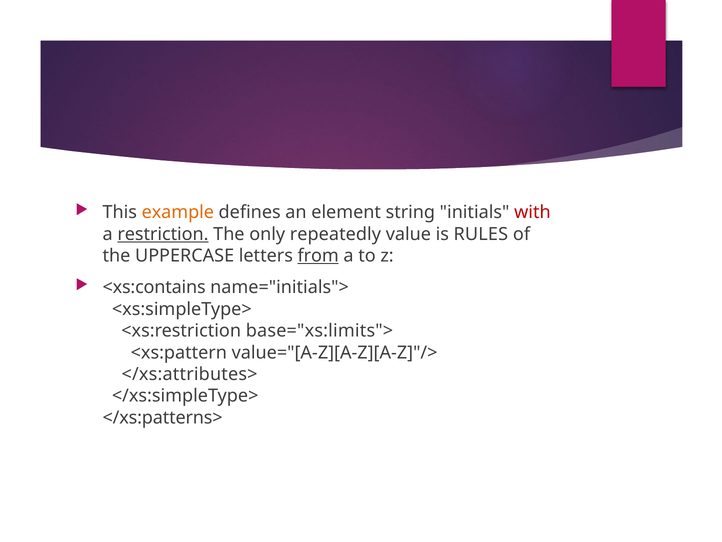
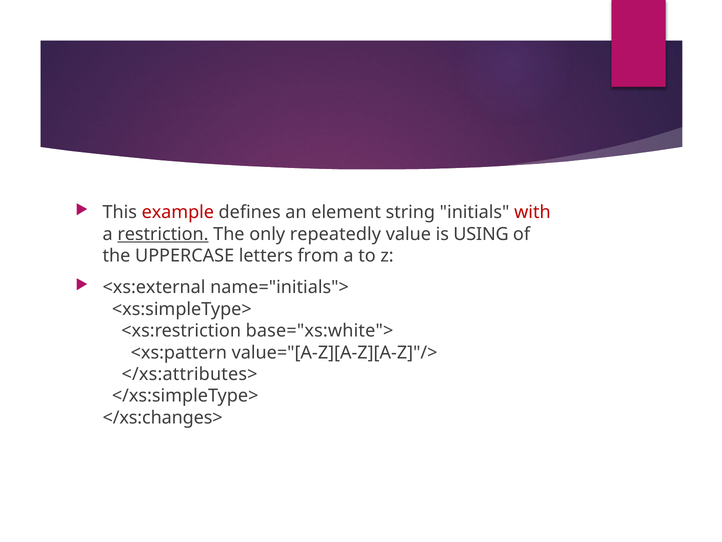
example colour: orange -> red
RULES: RULES -> USING
from underline: present -> none
<xs:contains: <xs:contains -> <xs:external
base="xs:limits">: base="xs:limits"> -> base="xs:white">
</xs:patterns>: </xs:patterns> -> </xs:changes>
